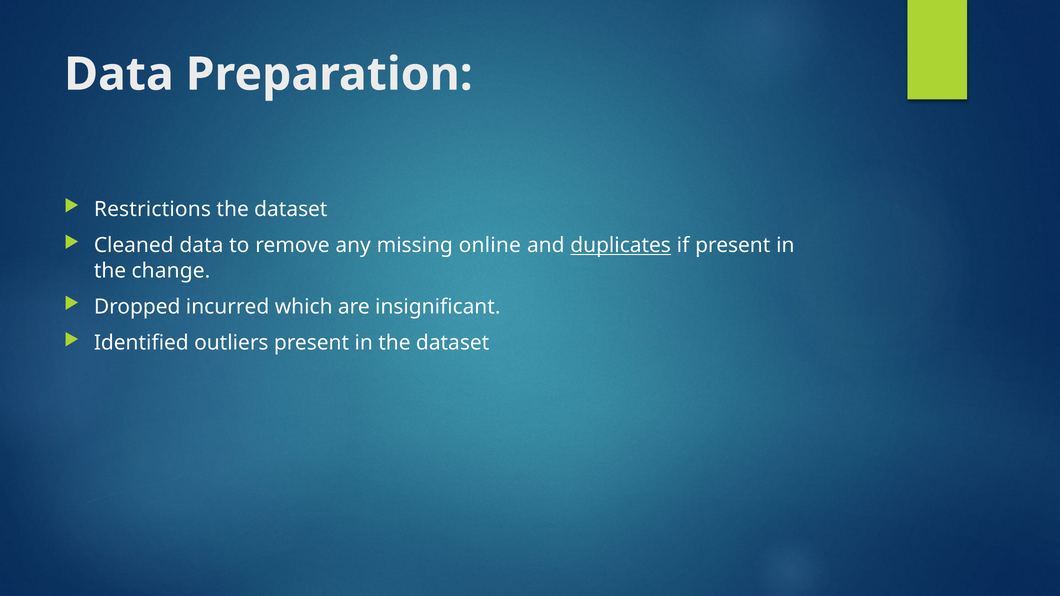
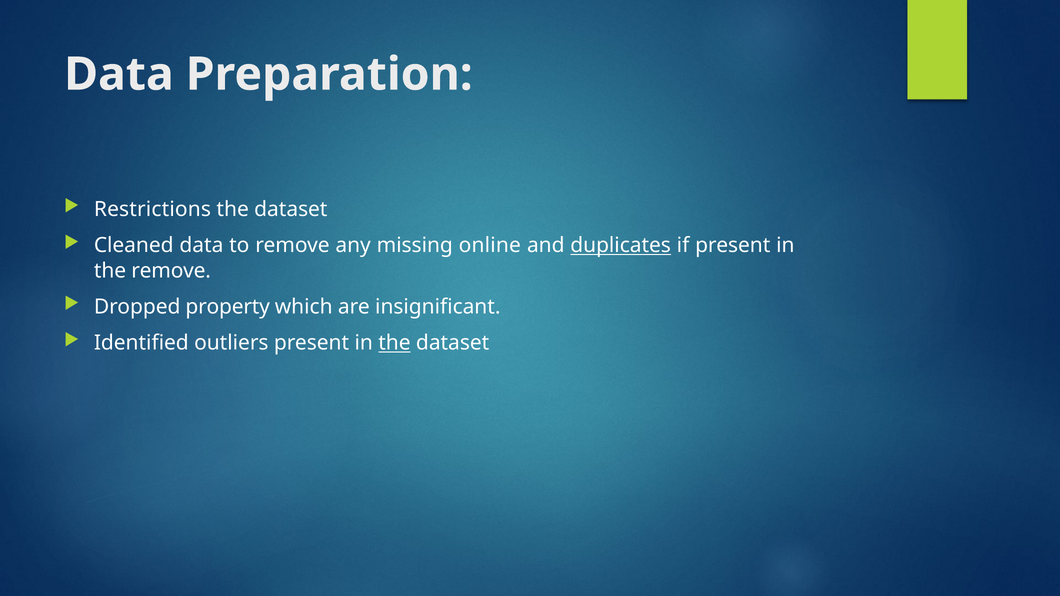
the change: change -> remove
incurred: incurred -> property
the at (394, 343) underline: none -> present
